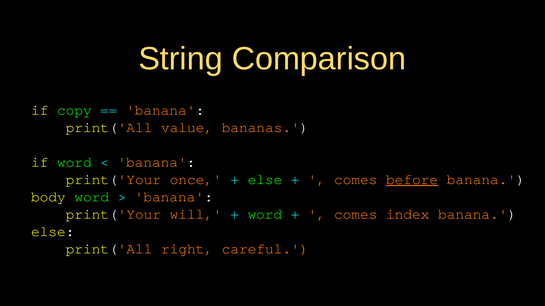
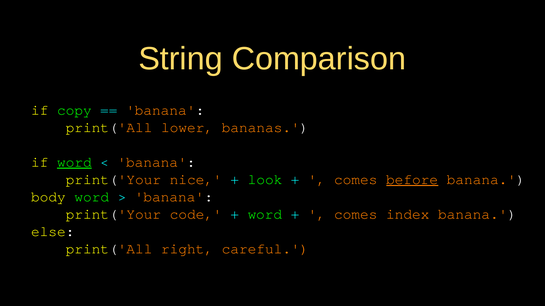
value: value -> lower
word at (74, 162) underline: none -> present
once: once -> nice
else at (265, 180): else -> look
will: will -> code
